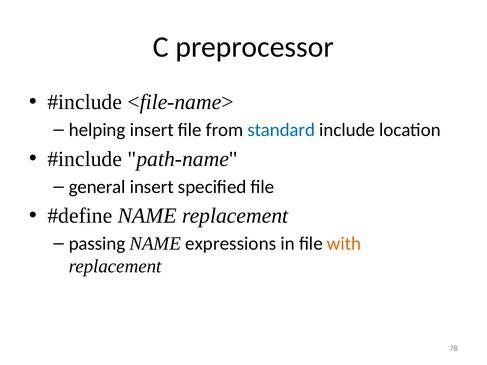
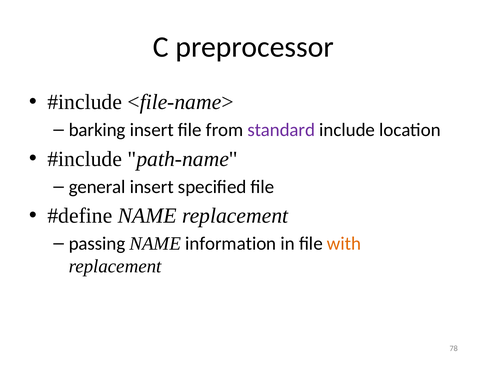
helping: helping -> barking
standard colour: blue -> purple
expressions: expressions -> information
